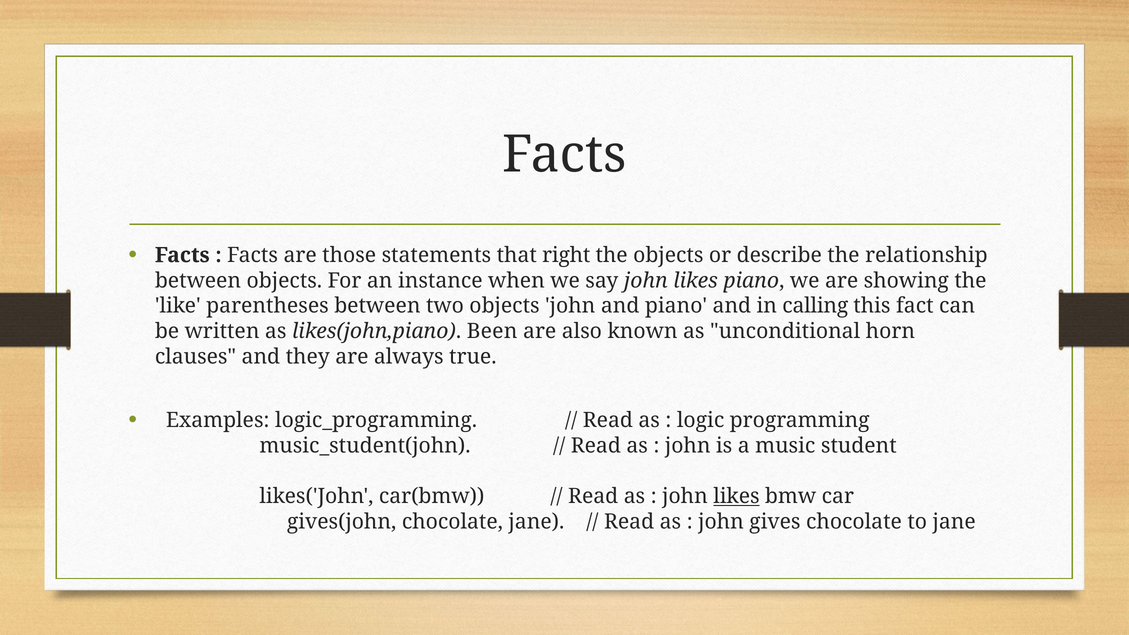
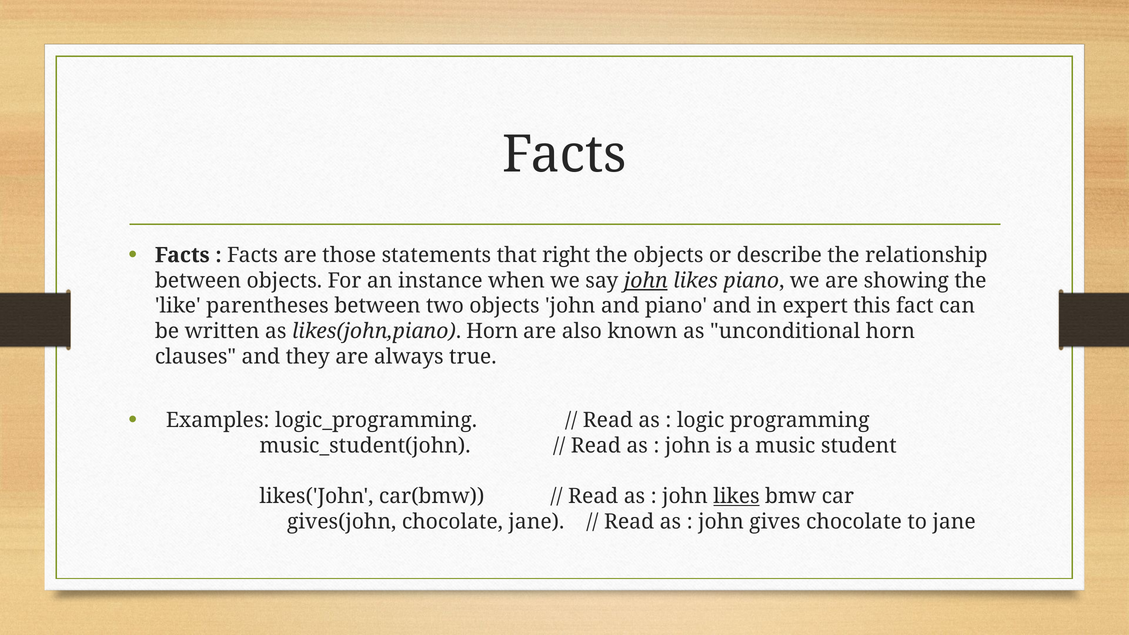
john at (646, 281) underline: none -> present
calling: calling -> expert
likes(john,piano Been: Been -> Horn
